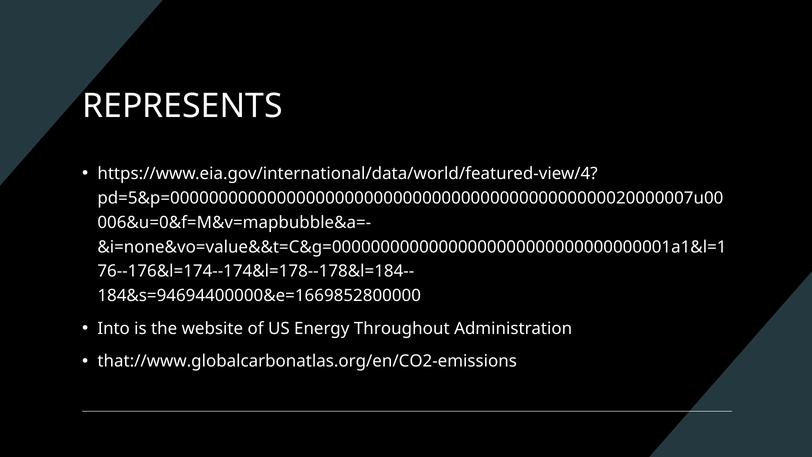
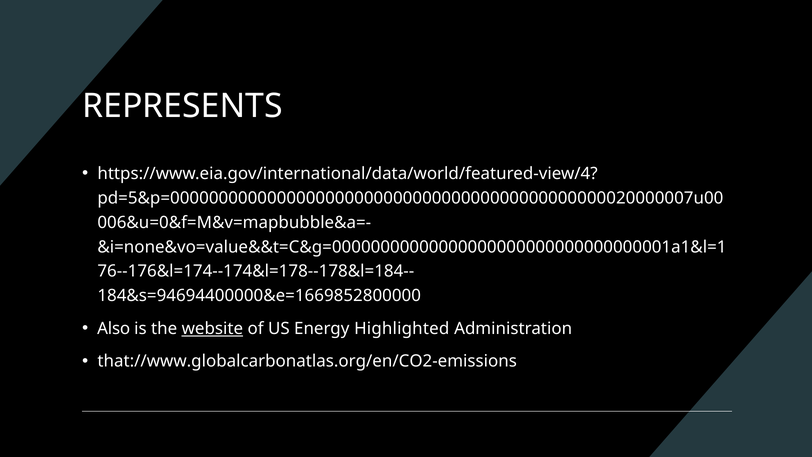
Into: Into -> Also
website underline: none -> present
Throughout: Throughout -> Highlighted
